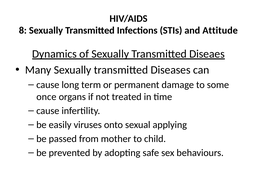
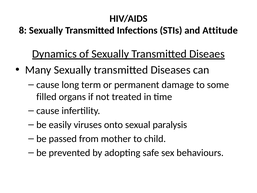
once: once -> filled
applying: applying -> paralysis
